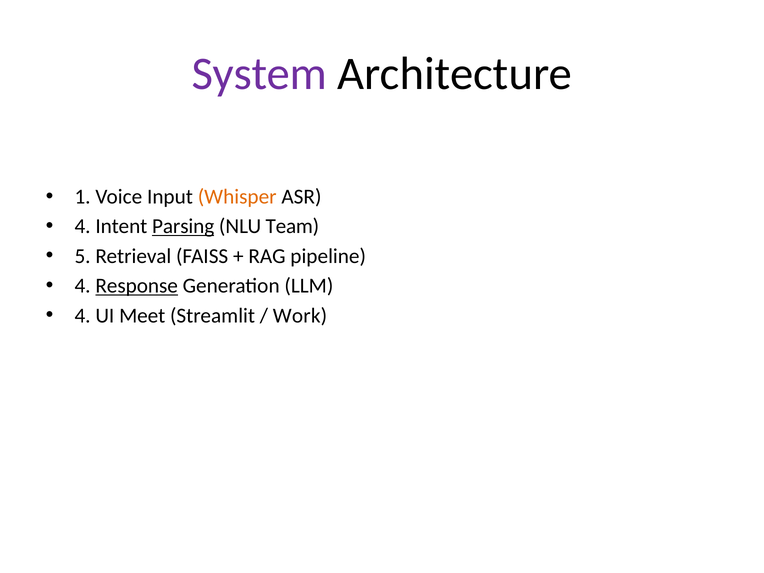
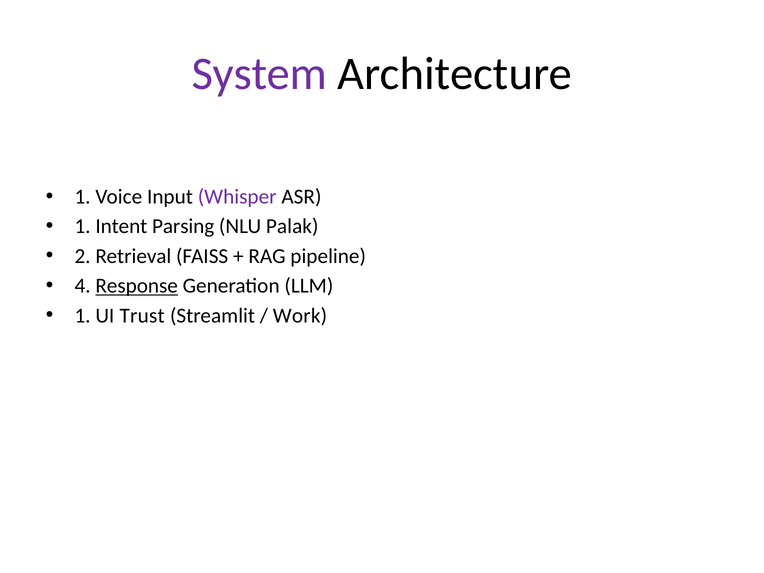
Whisper colour: orange -> purple
4 at (83, 226): 4 -> 1
Parsing underline: present -> none
Team: Team -> Palak
5: 5 -> 2
4 at (83, 316): 4 -> 1
Meet: Meet -> Trust
